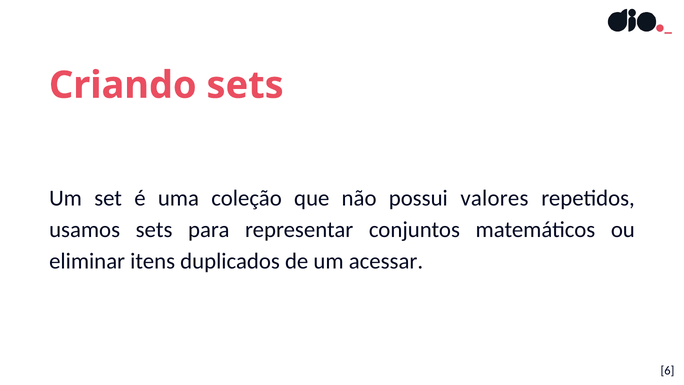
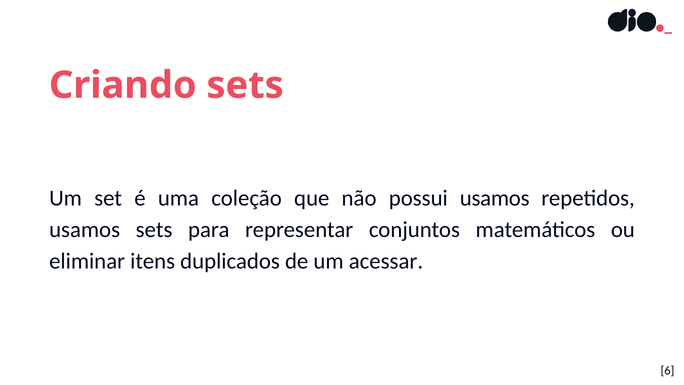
possui valores: valores -> usamos
